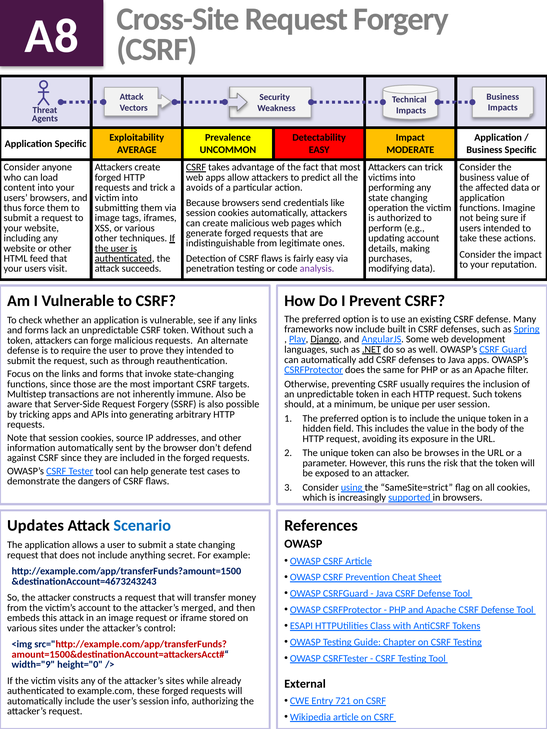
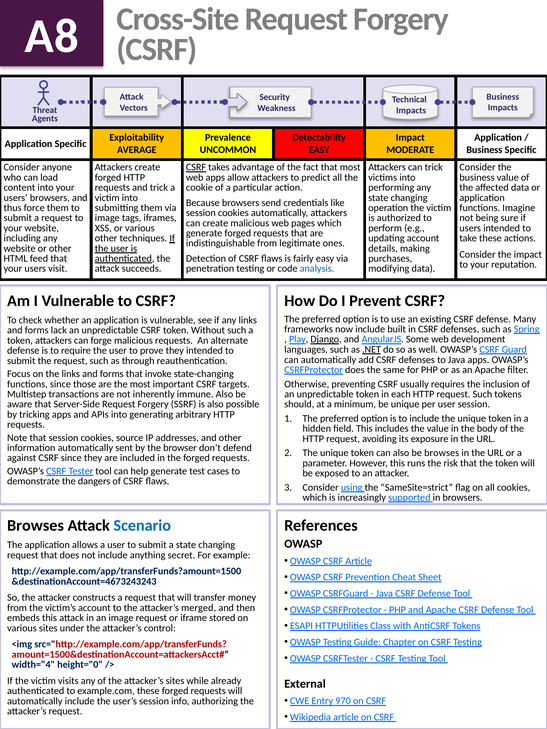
avoids: avoids -> cookie
analysis colour: purple -> blue
Updates at (36, 526): Updates -> Browses
width="9: width="9 -> width="4
721: 721 -> 970
